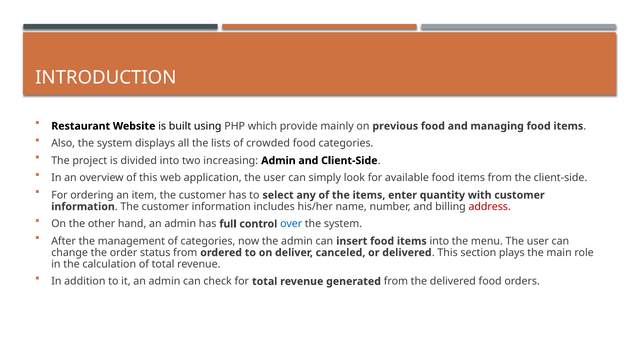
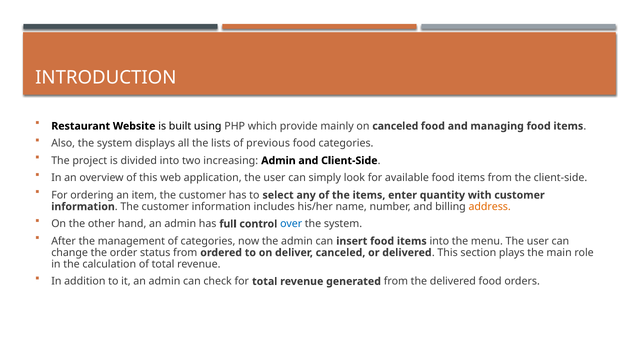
on previous: previous -> canceled
crowded: crowded -> previous
address colour: red -> orange
